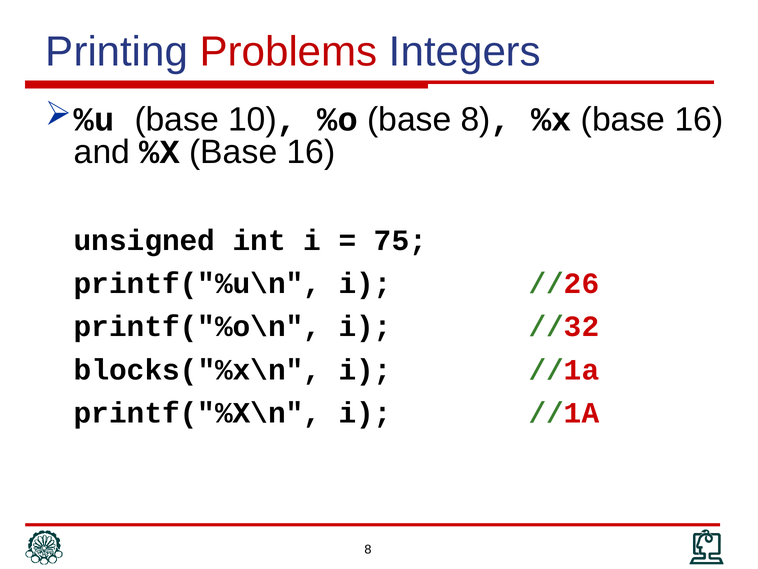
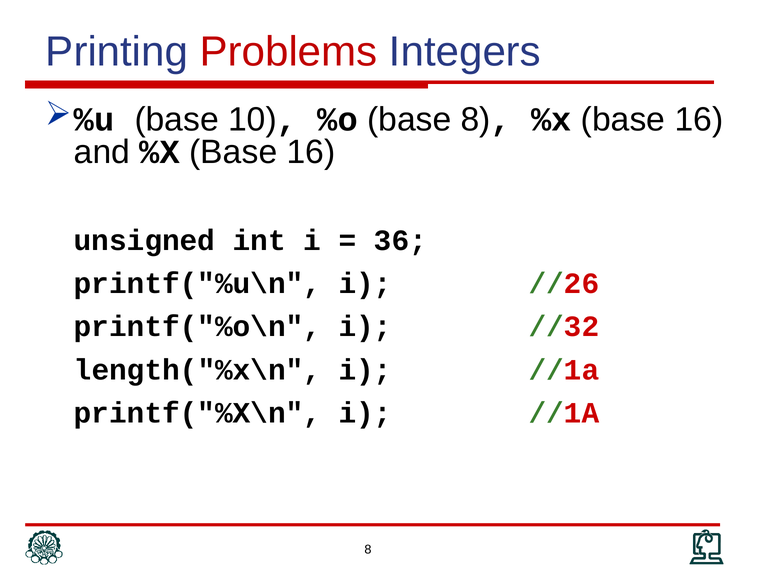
75: 75 -> 36
blocks("%x\n: blocks("%x\n -> length("%x\n
